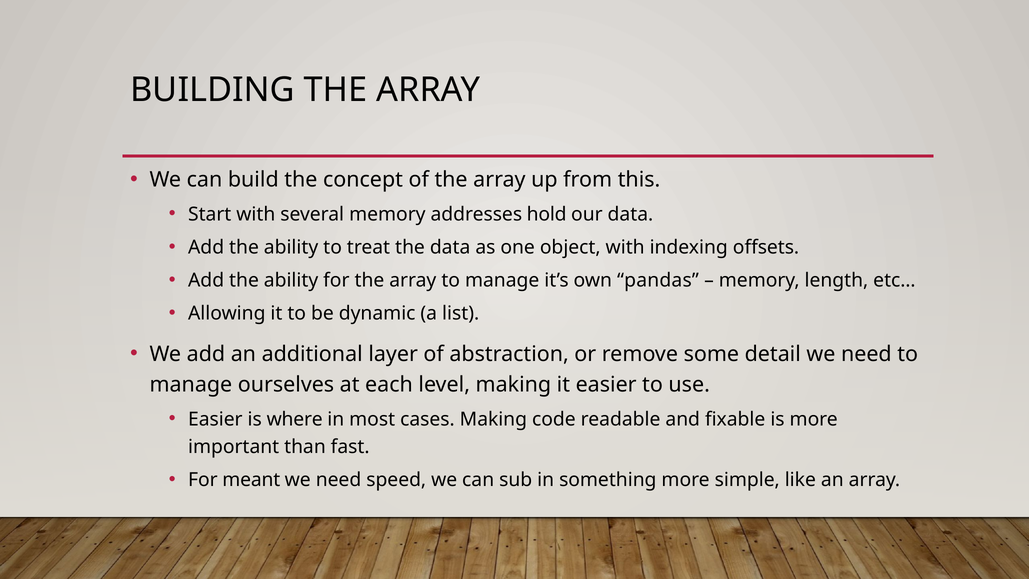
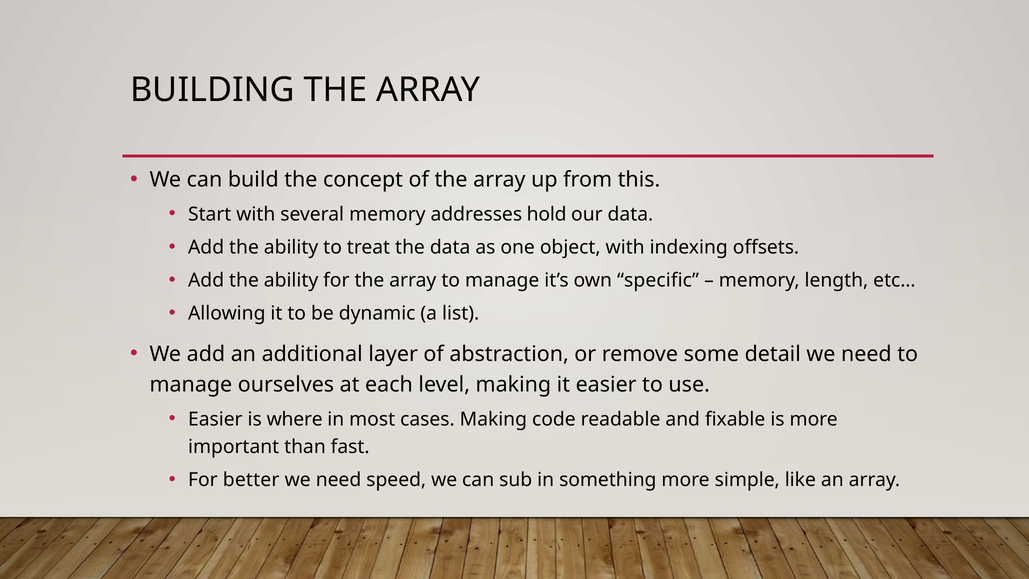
pandas: pandas -> specific
meant: meant -> better
